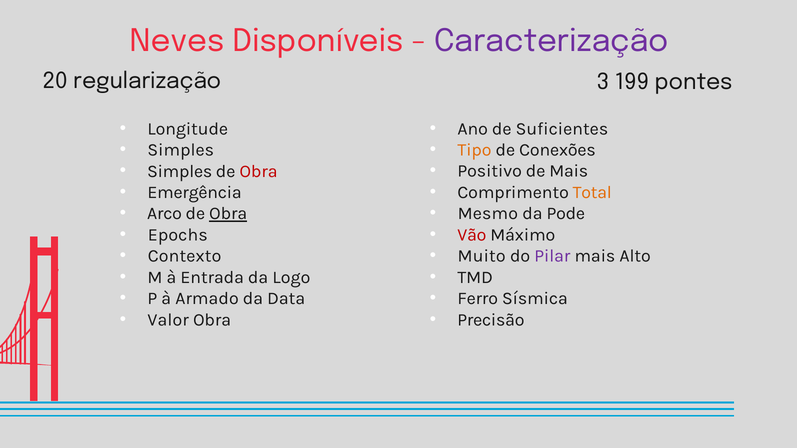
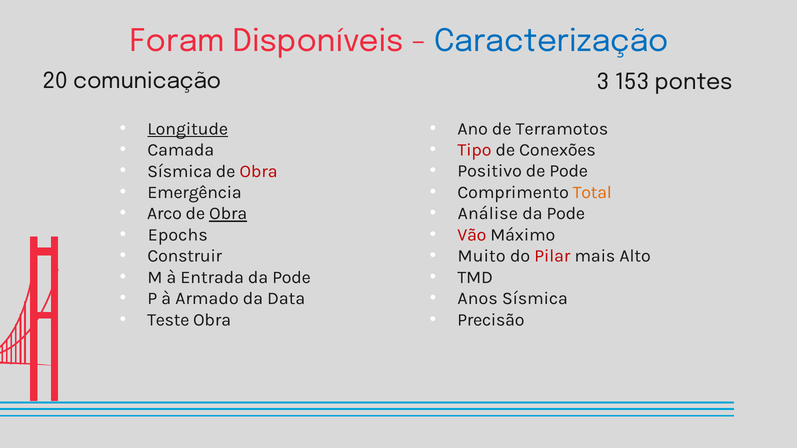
Neves: Neves -> Foram
Caracterização colour: purple -> blue
regularização: regularização -> comunicação
199: 199 -> 153
Longitude underline: none -> present
Suficientes: Suficientes -> Terramotos
Simples at (181, 150): Simples -> Camada
Tipo colour: orange -> red
Simples at (180, 171): Simples -> Sísmica
de Mais: Mais -> Pode
Mesmo: Mesmo -> Análise
Pilar colour: purple -> red
Contexto: Contexto -> Construir
Entrada da Logo: Logo -> Pode
Ferro: Ferro -> Anos
Valor: Valor -> Teste
